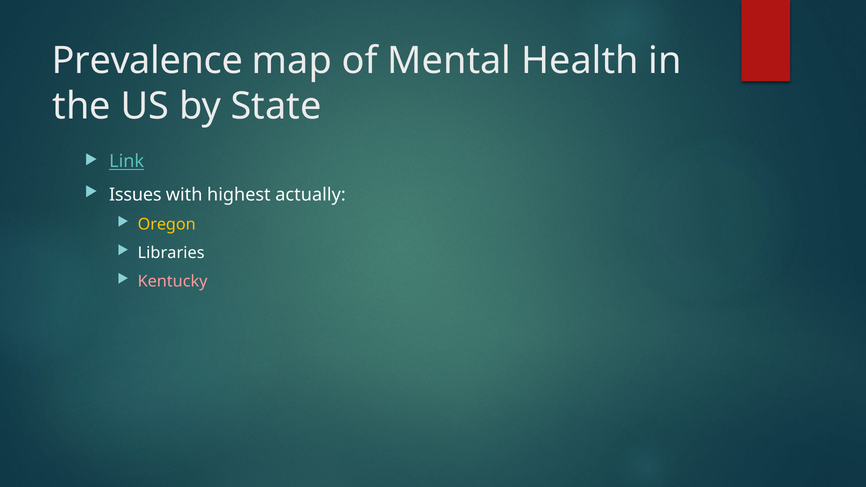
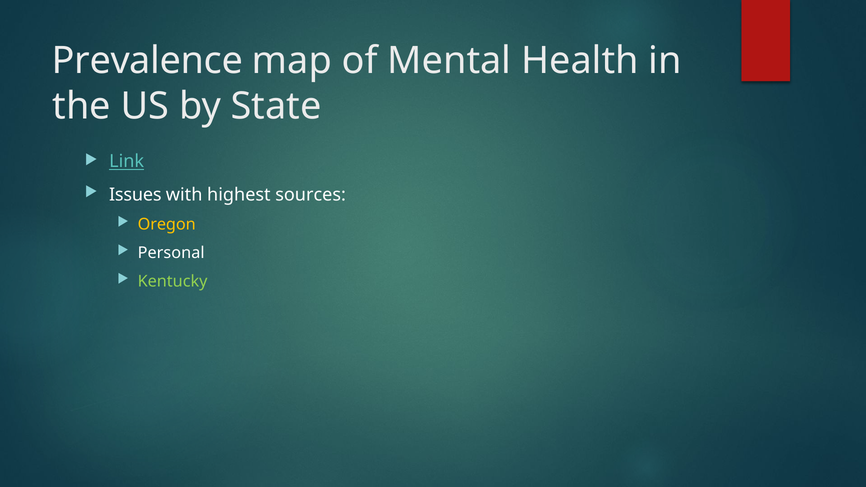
actually: actually -> sources
Libraries: Libraries -> Personal
Kentucky colour: pink -> light green
